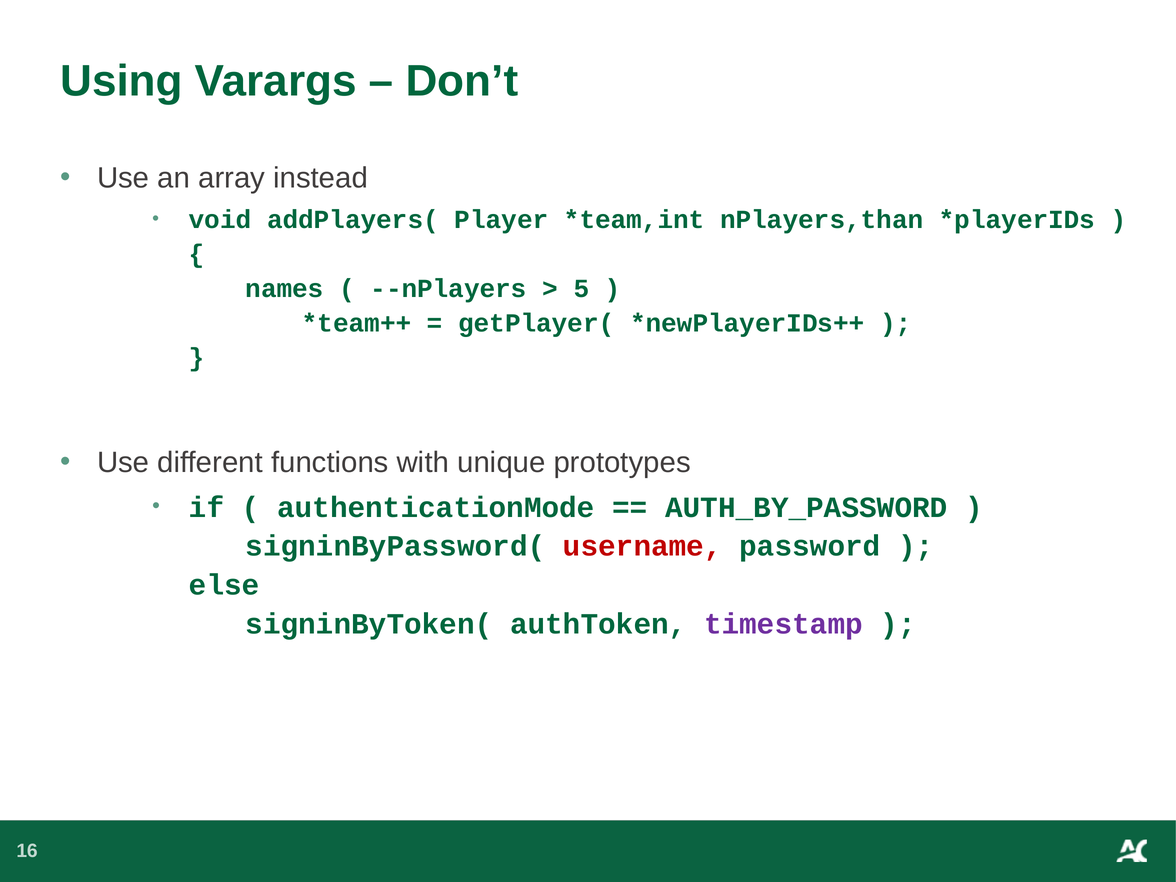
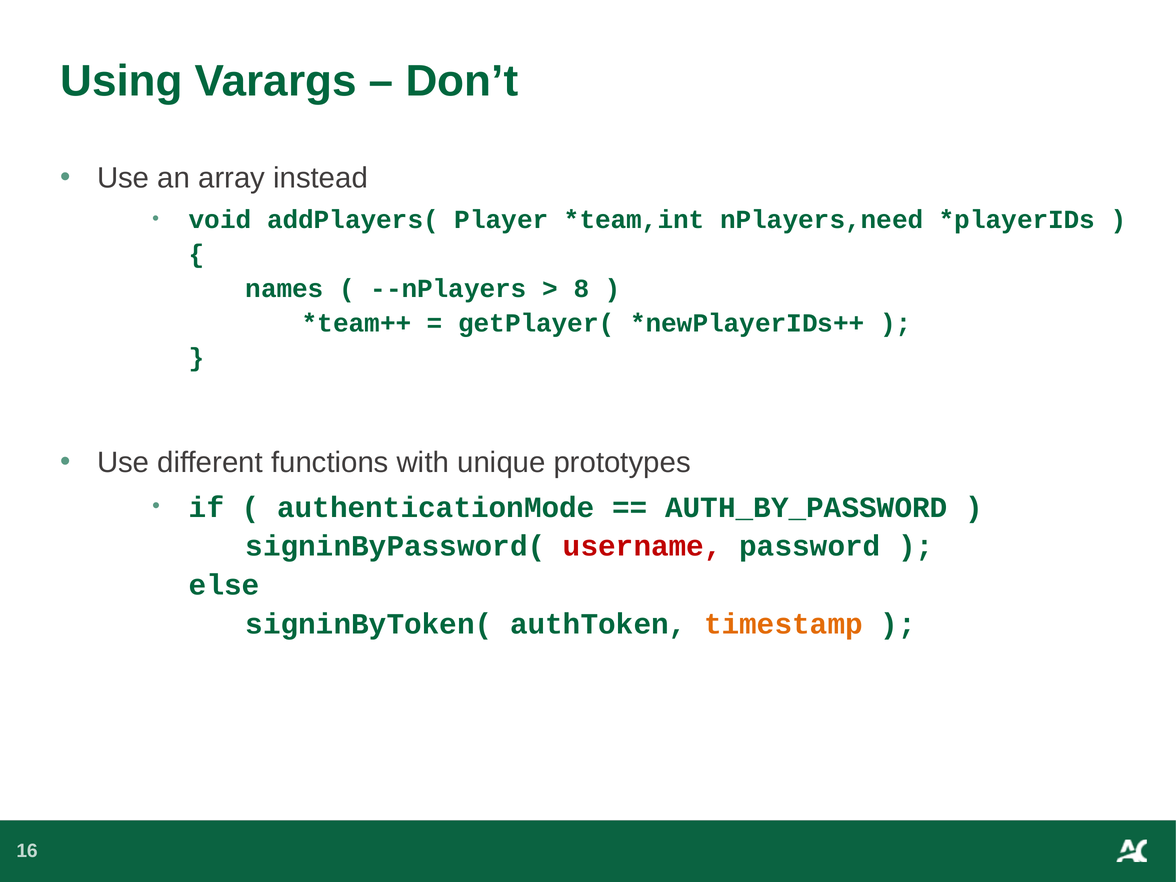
nPlayers,than: nPlayers,than -> nPlayers,need
5: 5 -> 8
timestamp colour: purple -> orange
